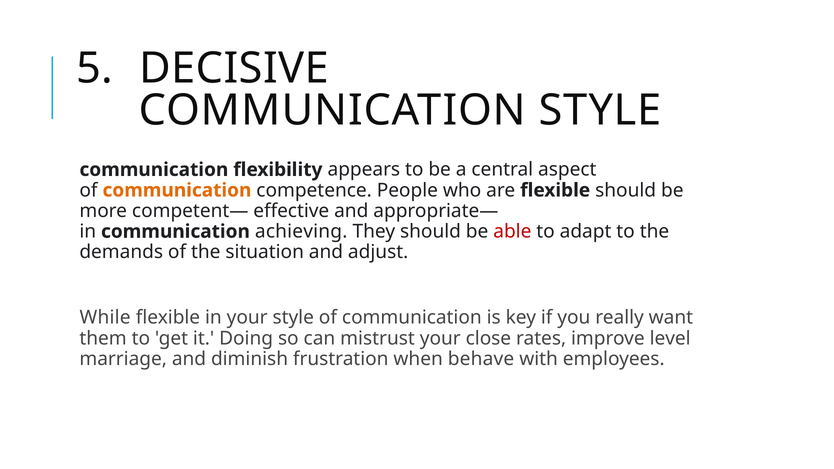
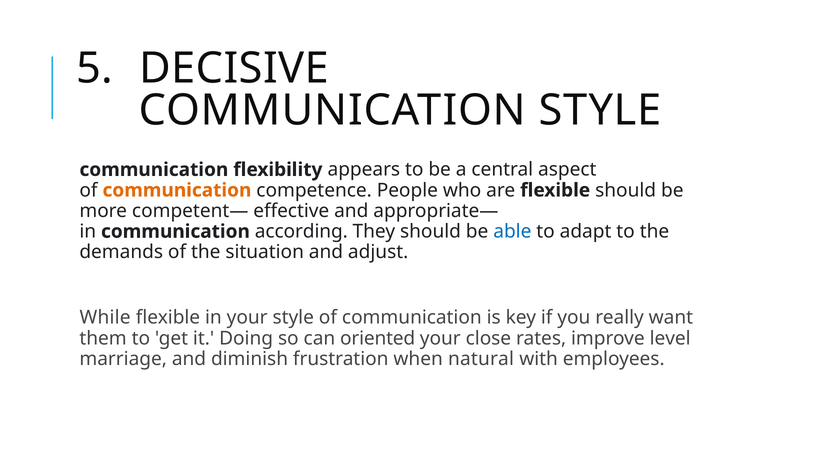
achieving: achieving -> according
able colour: red -> blue
mistrust: mistrust -> oriented
behave: behave -> natural
